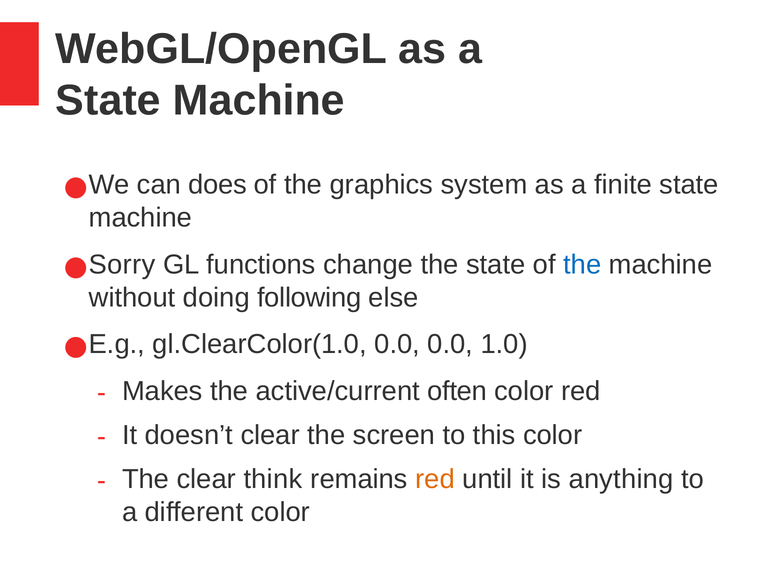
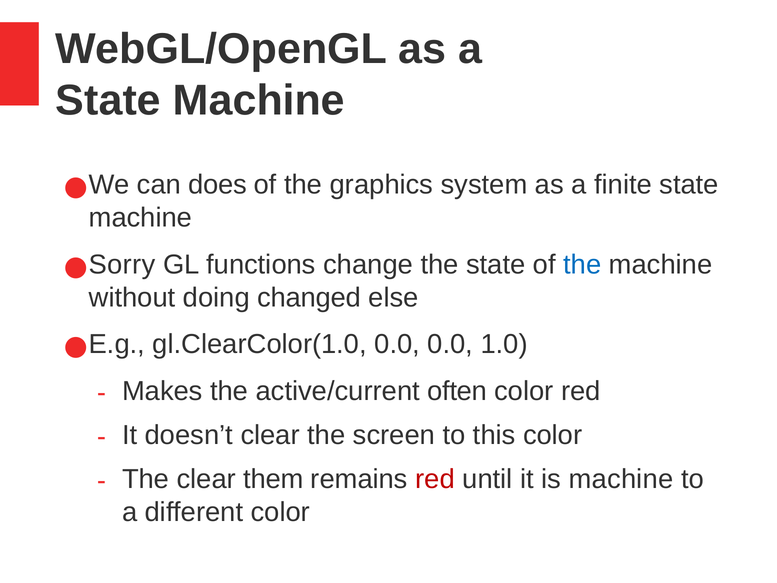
following: following -> changed
think: think -> them
red at (435, 479) colour: orange -> red
is anything: anything -> machine
